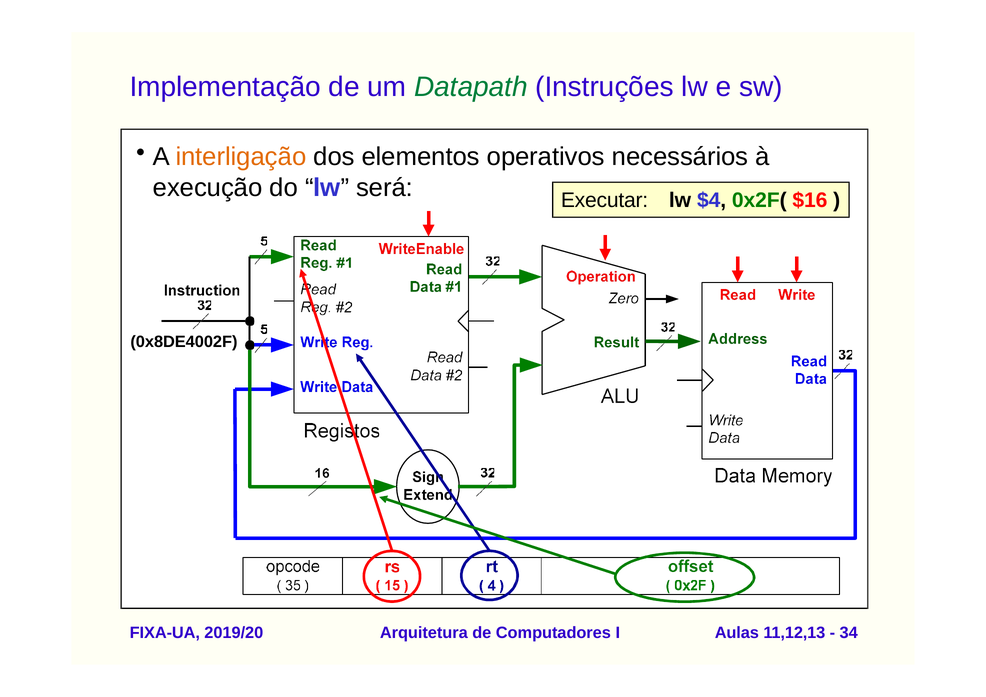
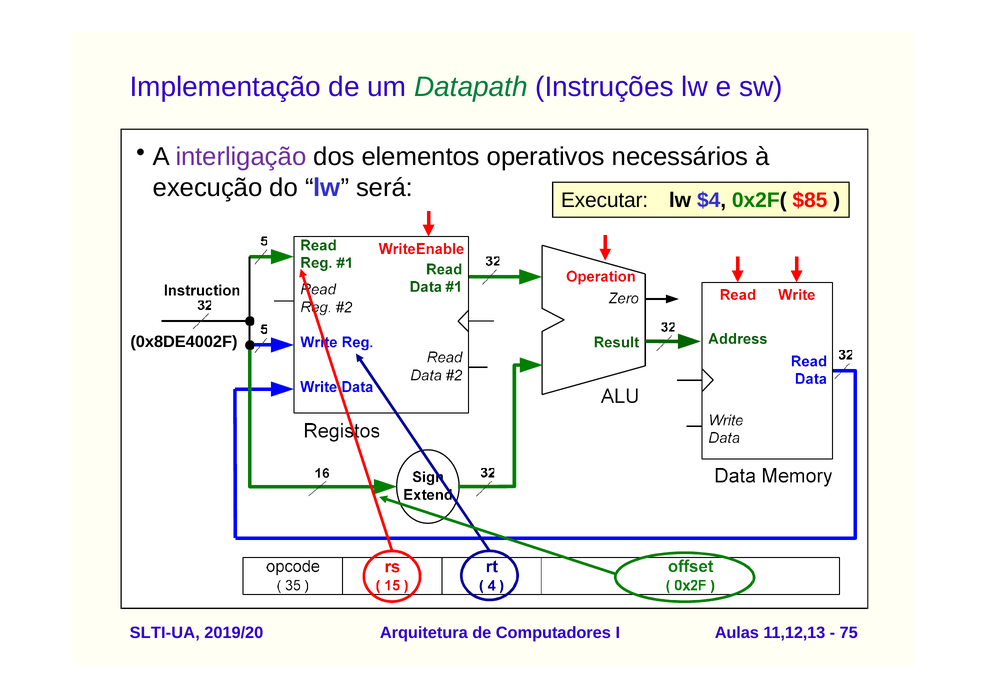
interligação colour: orange -> purple
$16: $16 -> $85
FIXA-UA: FIXA-UA -> SLTI-UA
34: 34 -> 75
